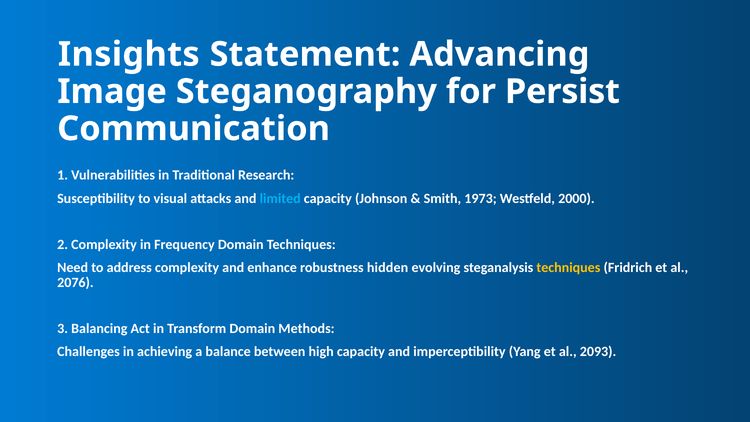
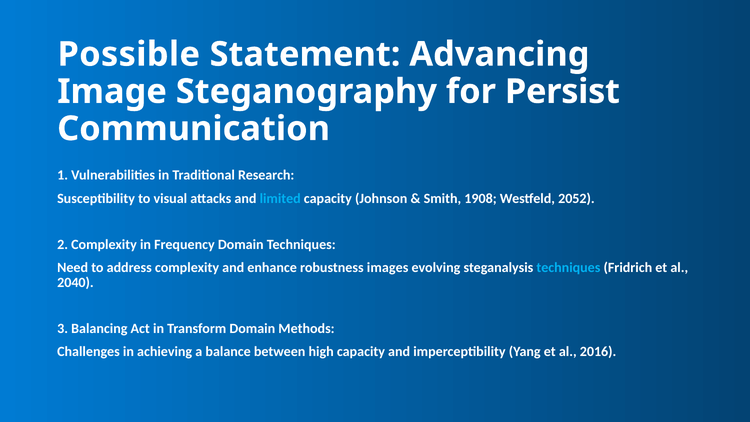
Insights: Insights -> Possible
1973: 1973 -> 1908
2000: 2000 -> 2052
hidden: hidden -> images
techniques at (568, 267) colour: yellow -> light blue
2076: 2076 -> 2040
2093: 2093 -> 2016
